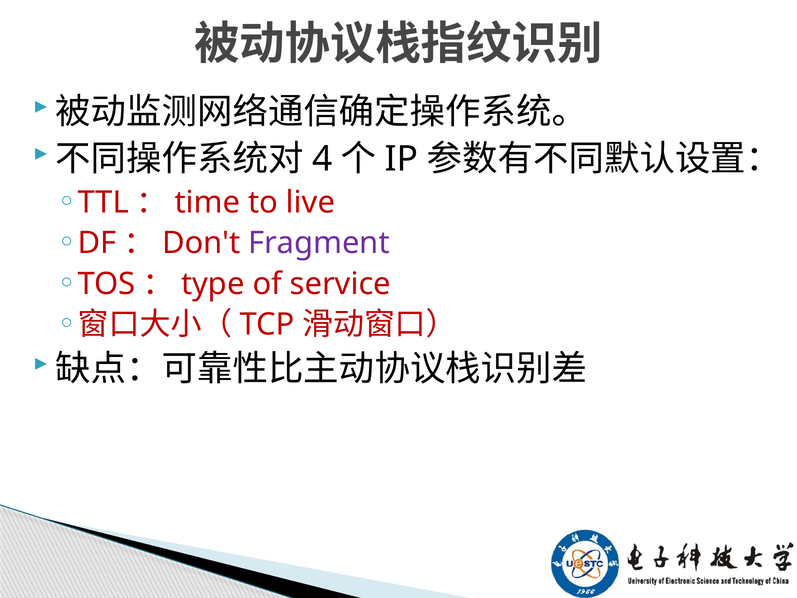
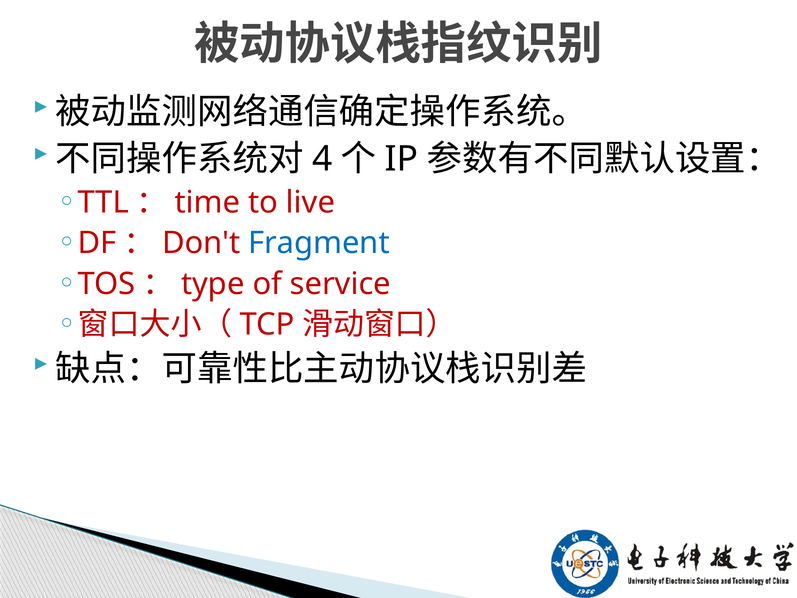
Fragment colour: purple -> blue
